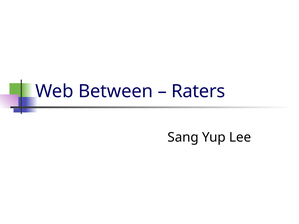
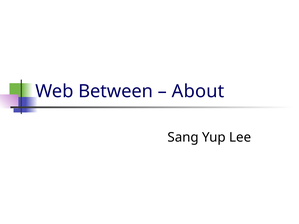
Raters: Raters -> About
